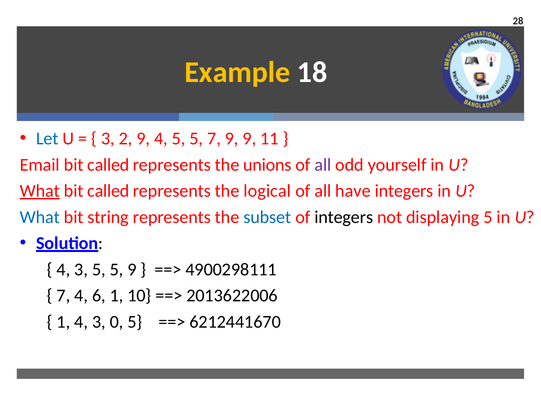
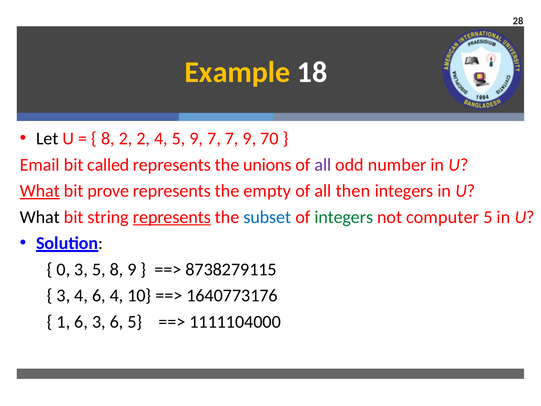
Let colour: blue -> black
3 at (108, 138): 3 -> 8
2 9: 9 -> 2
4 5 5: 5 -> 9
7 9: 9 -> 7
11: 11 -> 70
yourself: yourself -> number
called at (108, 191): called -> prove
logical: logical -> empty
have: have -> then
What at (40, 217) colour: blue -> black
represents at (172, 217) underline: none -> present
integers at (344, 217) colour: black -> green
displaying: displaying -> computer
4 at (63, 269): 4 -> 0
3 5 5: 5 -> 8
4900298111: 4900298111 -> 8738279115
7 at (63, 295): 7 -> 3
6 1: 1 -> 4
2013622006: 2013622006 -> 1640773176
1 4: 4 -> 6
3 0: 0 -> 6
6212441670: 6212441670 -> 1111104000
